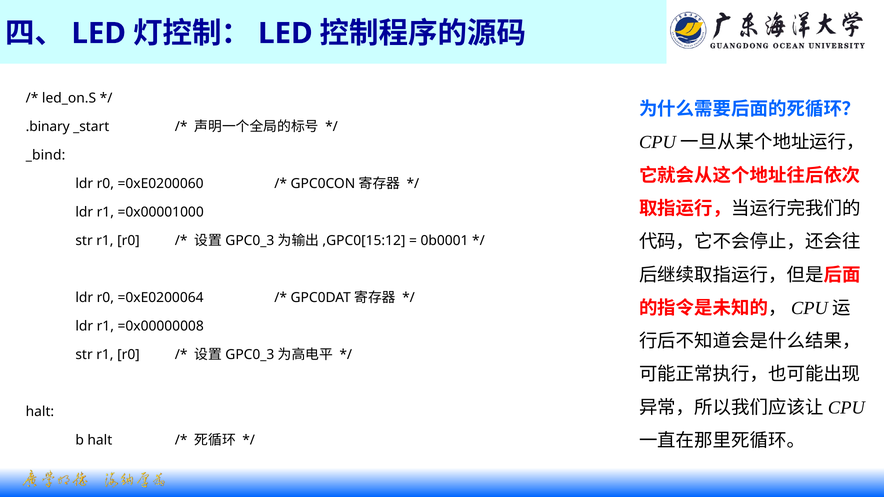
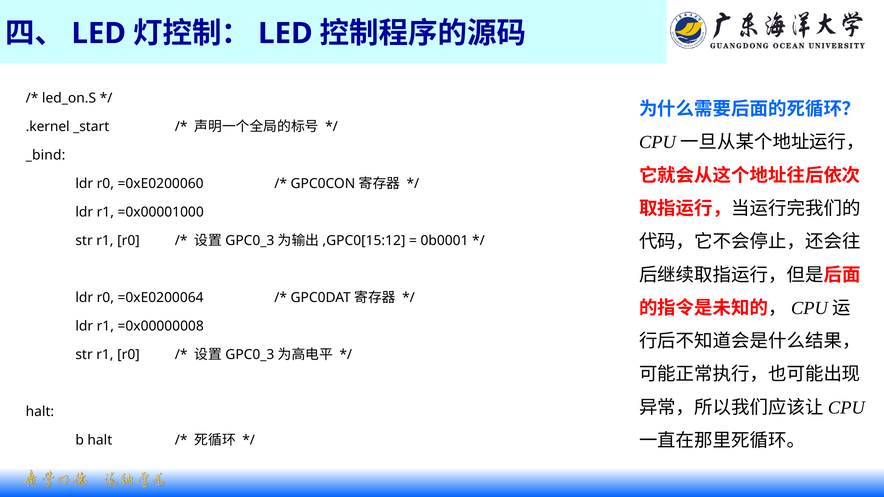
.binary: .binary -> .kernel
